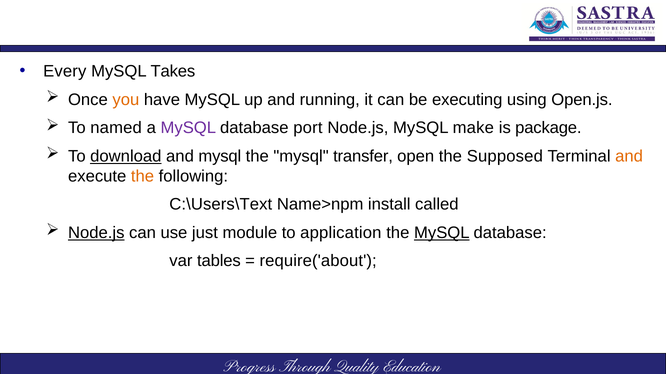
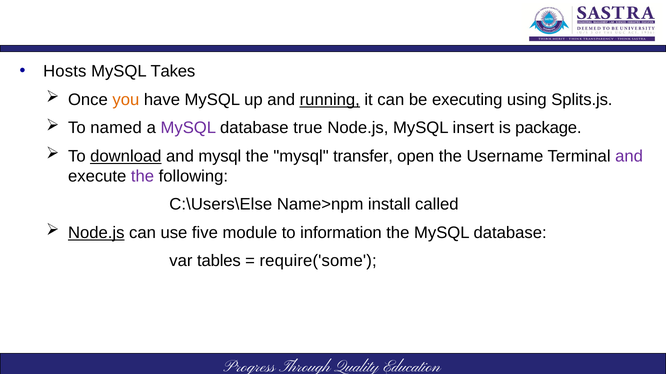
Every: Every -> Hosts
running underline: none -> present
Open.js: Open.js -> Splits.js
port: port -> true
make: make -> insert
Supposed: Supposed -> Username
and at (629, 156) colour: orange -> purple
the at (143, 176) colour: orange -> purple
C:\Users\Text: C:\Users\Text -> C:\Users\Else
just: just -> five
application: application -> information
MySQL at (442, 233) underline: present -> none
require('about: require('about -> require('some
